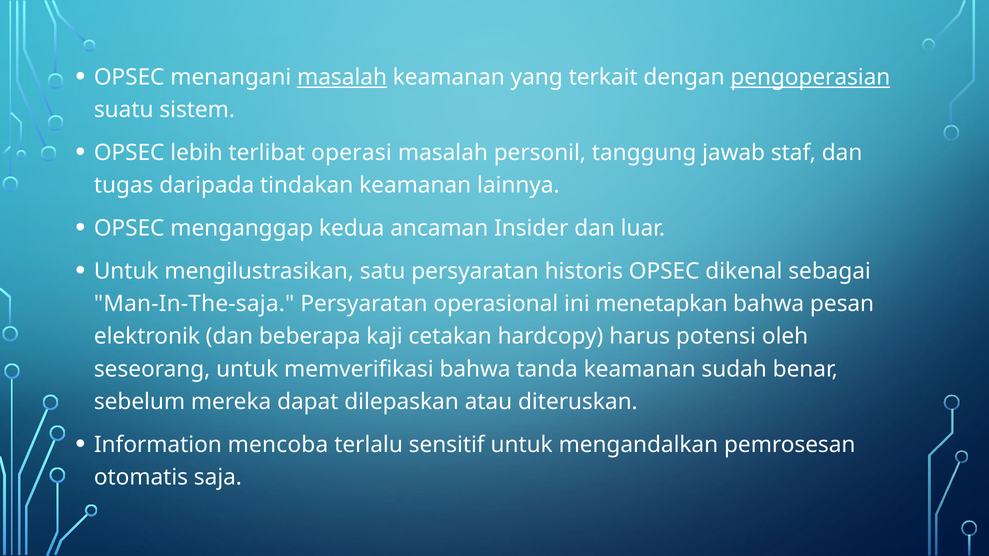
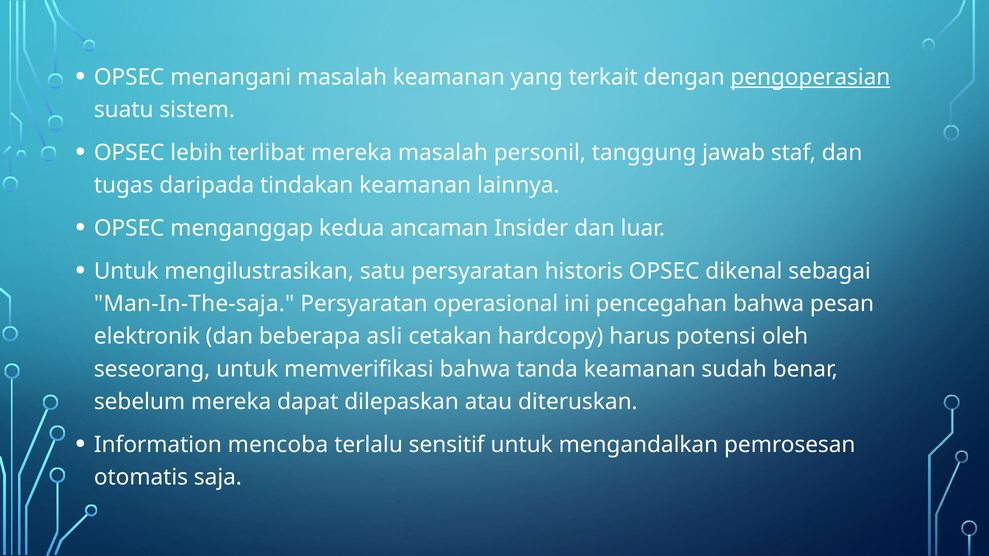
masalah at (342, 77) underline: present -> none
terlibat operasi: operasi -> mereka
menetapkan: menetapkan -> pencegahan
kaji: kaji -> asli
